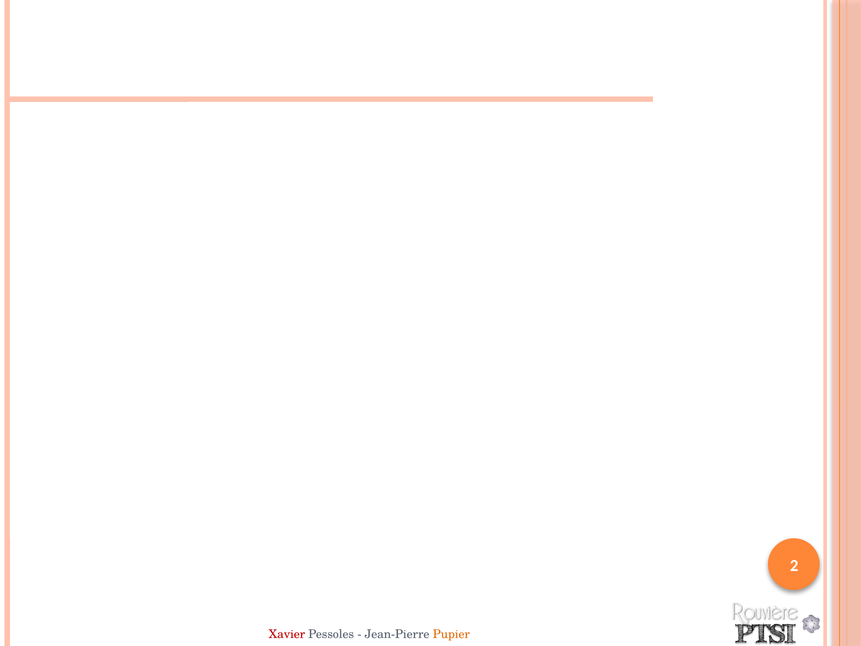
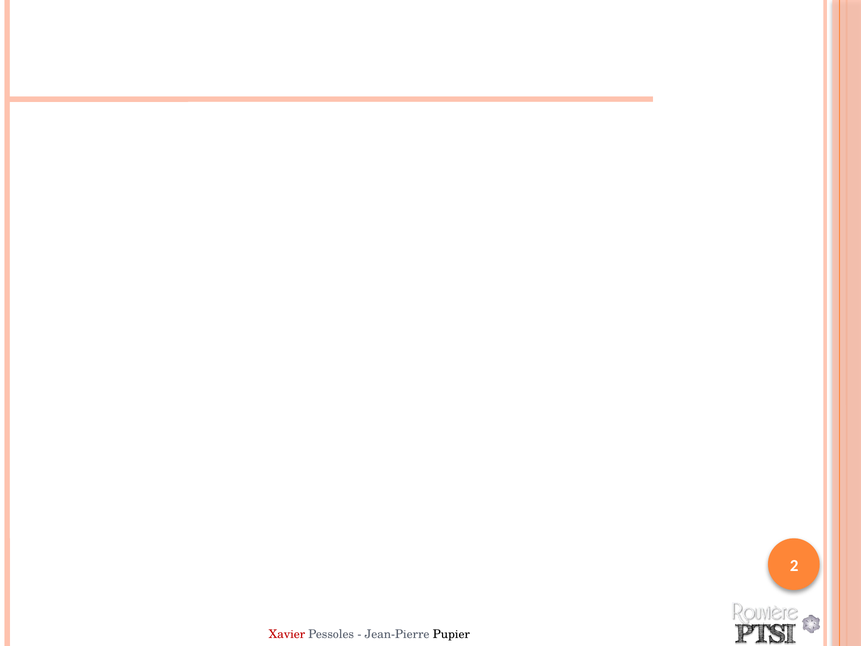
Pupier colour: orange -> black
